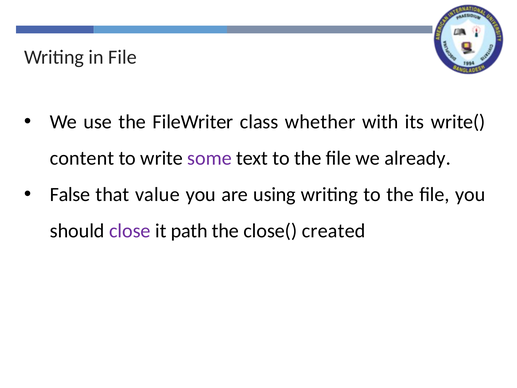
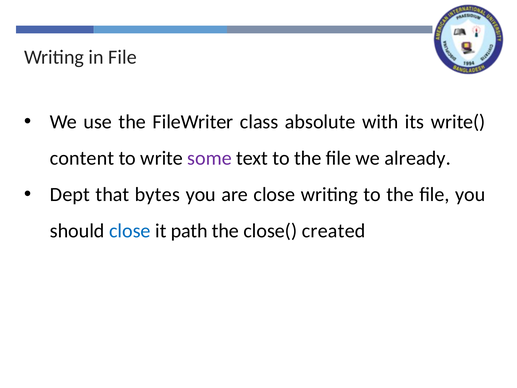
whether: whether -> absolute
False: False -> Dept
value: value -> bytes
are using: using -> close
close at (130, 231) colour: purple -> blue
